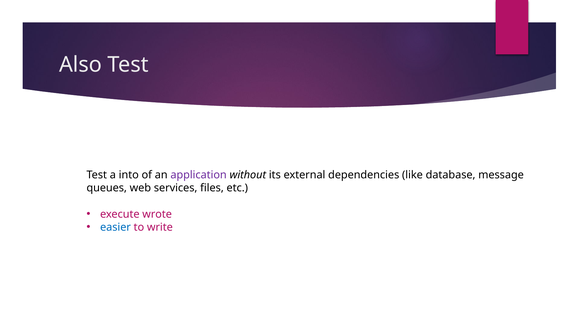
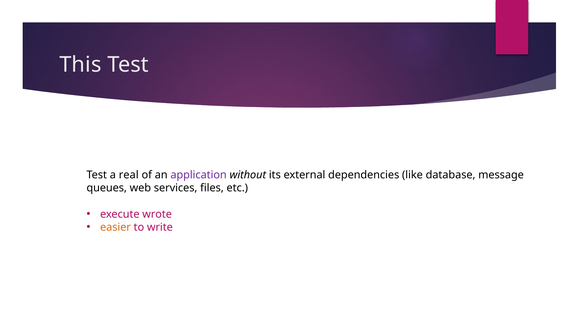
Also: Also -> This
into: into -> real
easier colour: blue -> orange
